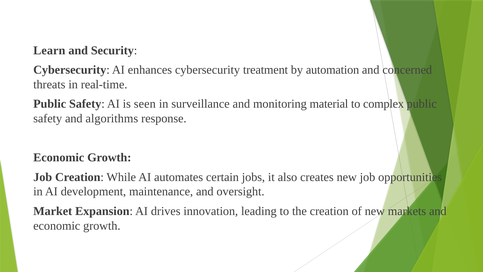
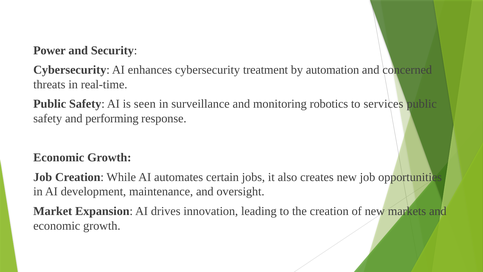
Learn: Learn -> Power
material: material -> robotics
complex: complex -> services
algorithms: algorithms -> performing
